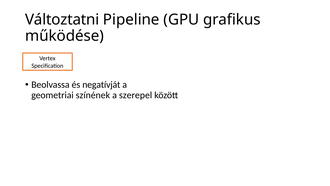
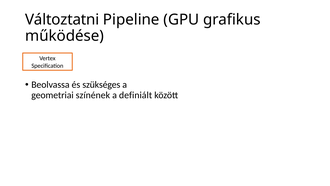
negatívját: negatívját -> szükséges
szerepel: szerepel -> definiált
